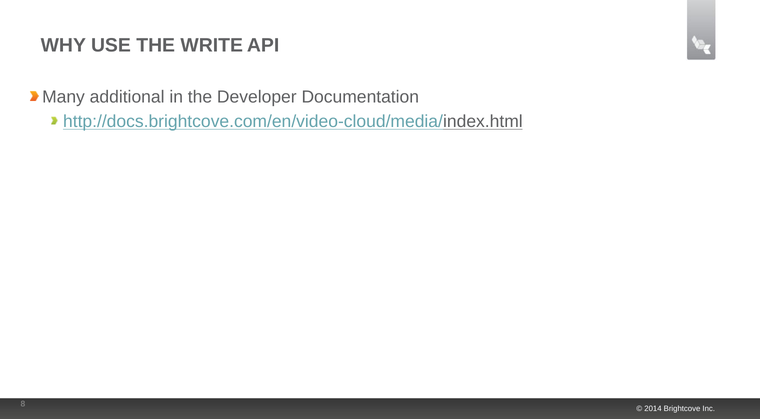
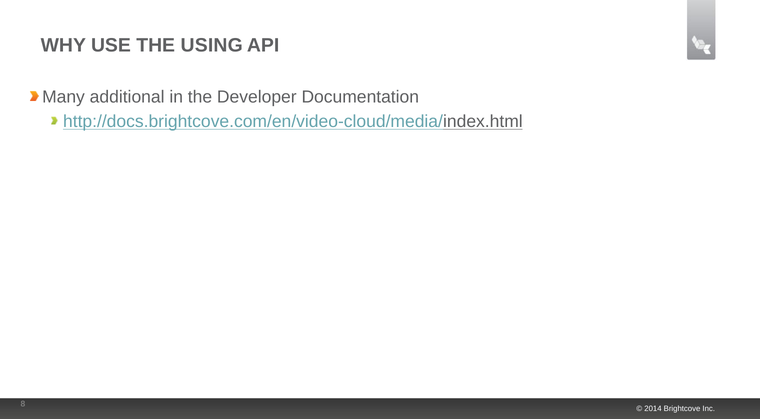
WRITE: WRITE -> USING
